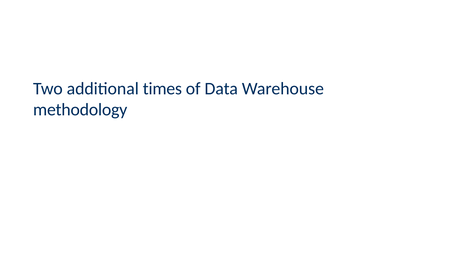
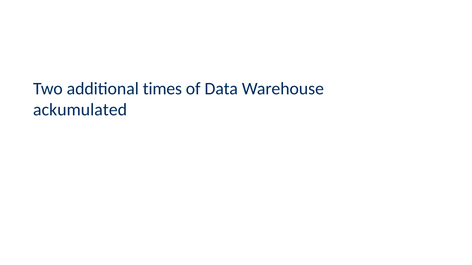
methodology: methodology -> ackumulated
